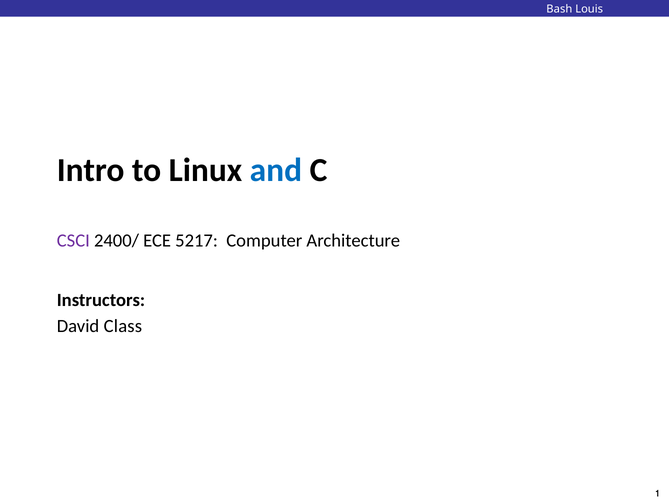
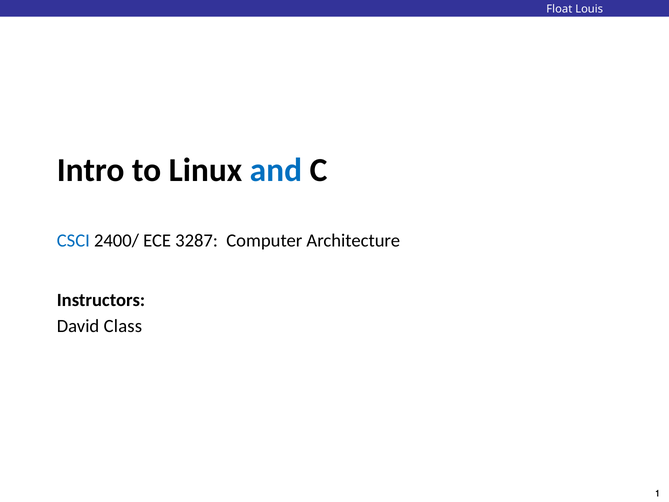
Bash: Bash -> Float
CSCI colour: purple -> blue
5217: 5217 -> 3287
